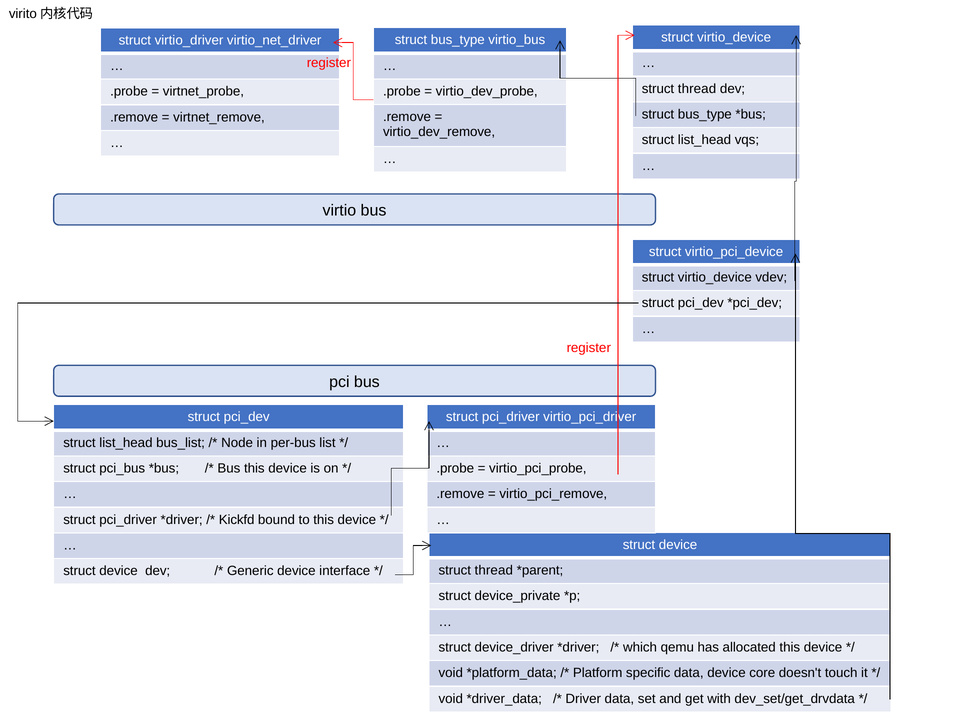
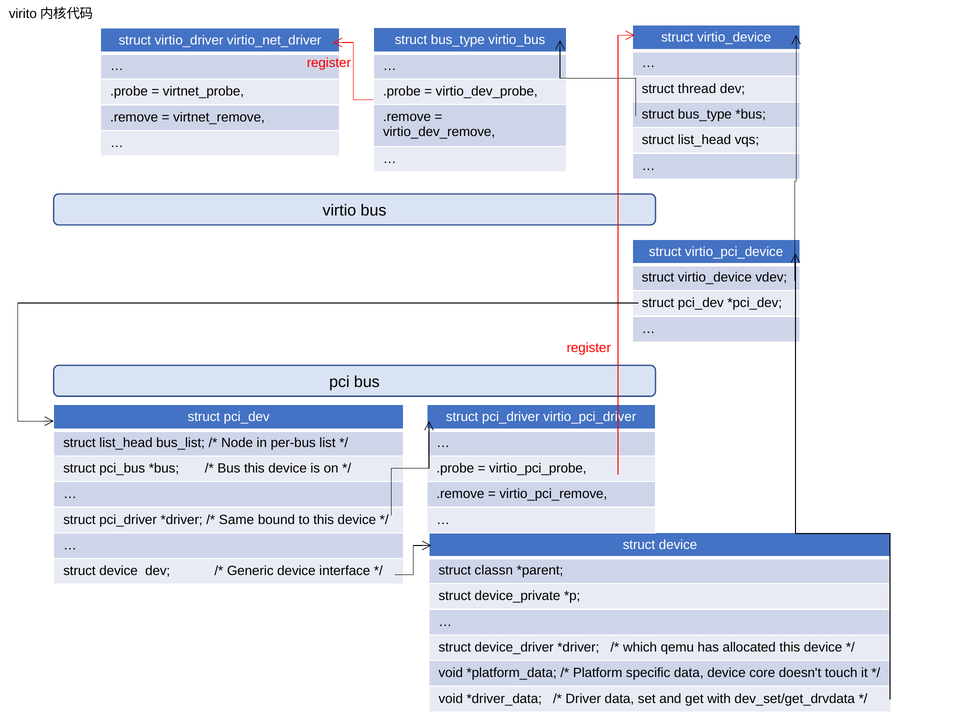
Kickfd: Kickfd -> Same
thread at (494, 570): thread -> classn
